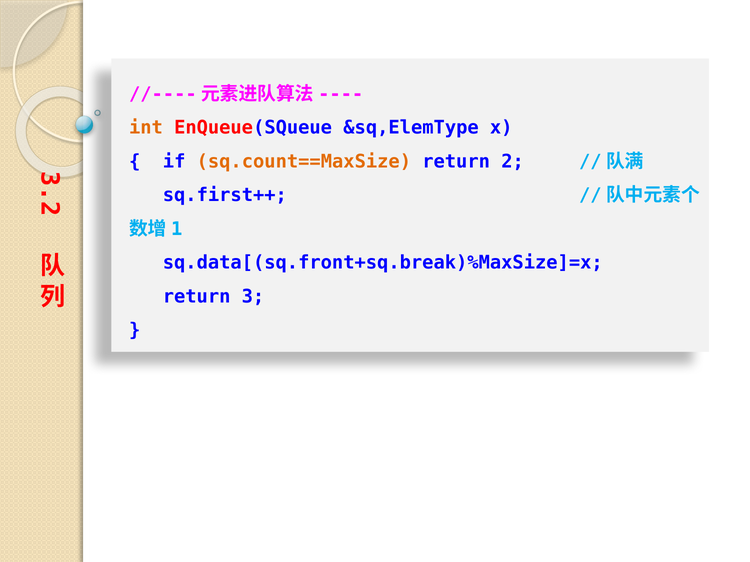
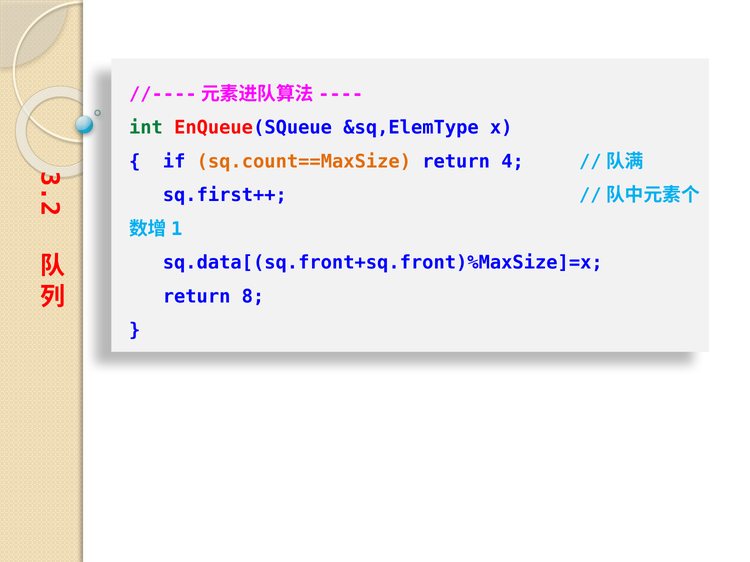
int colour: orange -> green
return 2: 2 -> 4
sq.data[(sq.front+sq.break)%MaxSize]=x: sq.data[(sq.front+sq.break)%MaxSize]=x -> sq.data[(sq.front+sq.front)%MaxSize]=x
return 3: 3 -> 8
